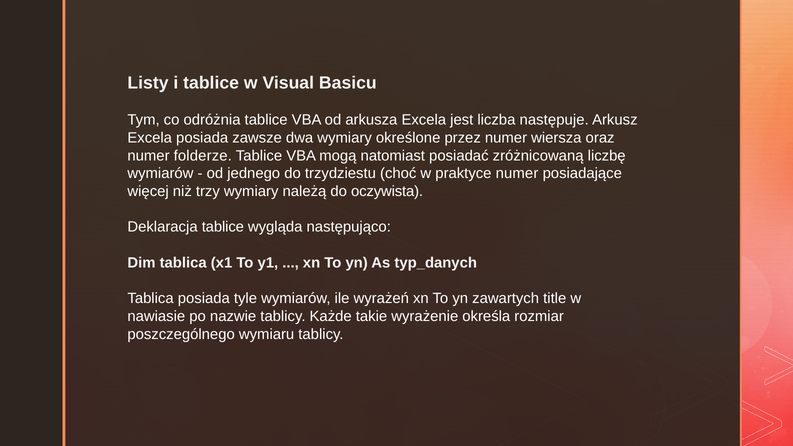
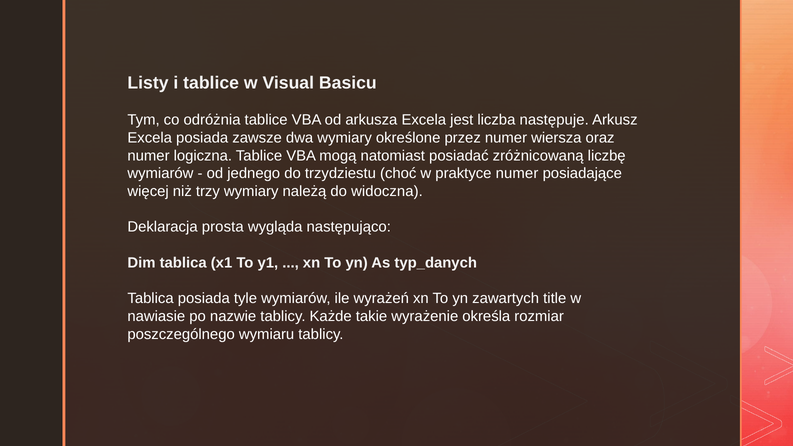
folderze: folderze -> logiczna
oczywista: oczywista -> widoczna
Deklaracja tablice: tablice -> prosta
